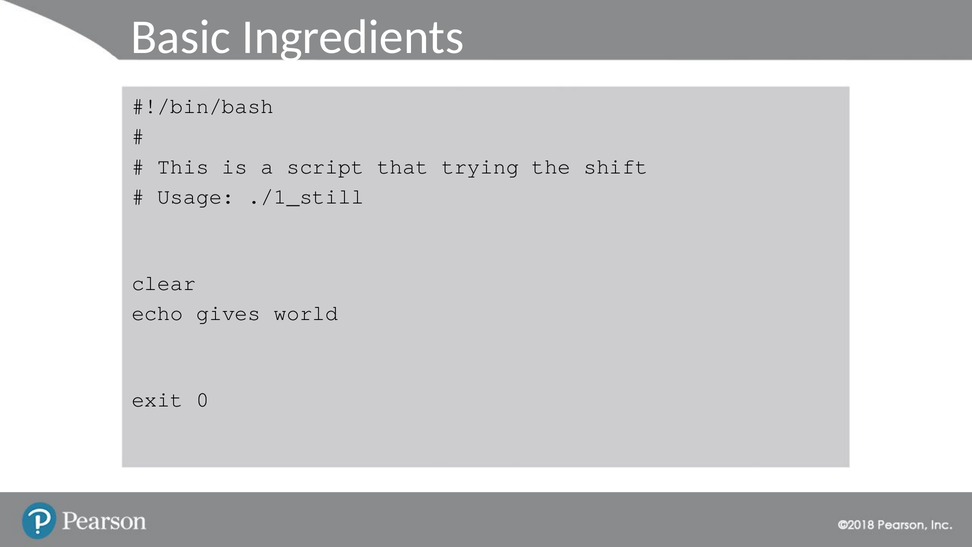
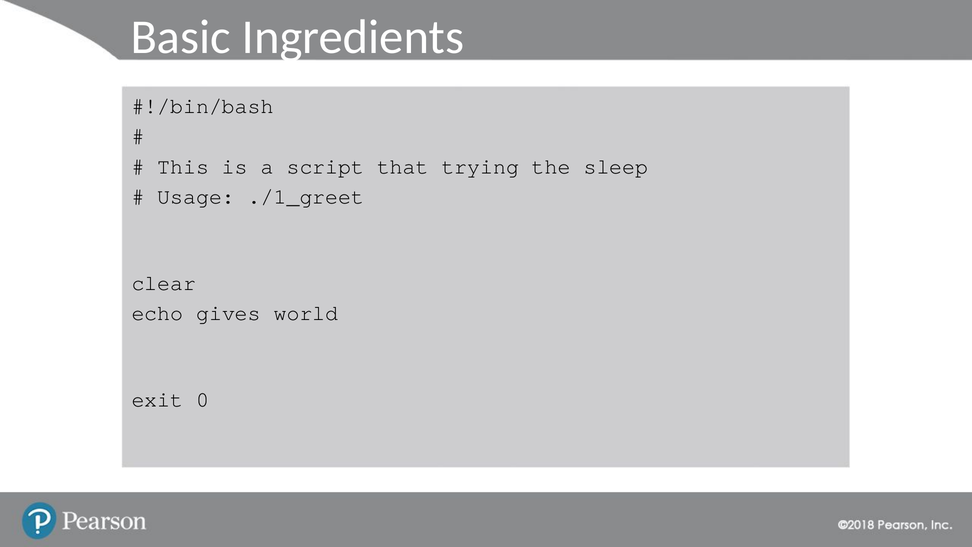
shift: shift -> sleep
./1_still: ./1_still -> ./1_greet
